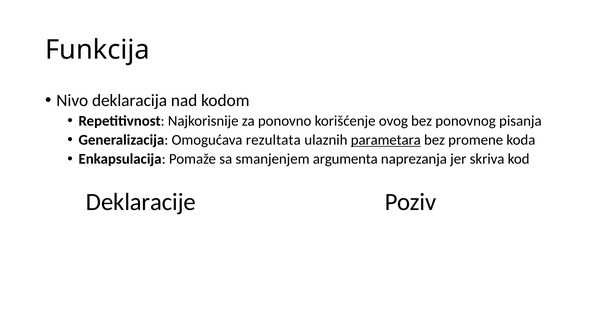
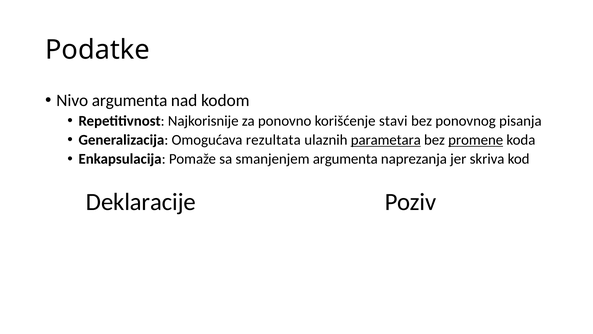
Funkcija: Funkcija -> Podatke
Nivo deklaracija: deklaracija -> argumenta
ovog: ovog -> stavi
promene underline: none -> present
